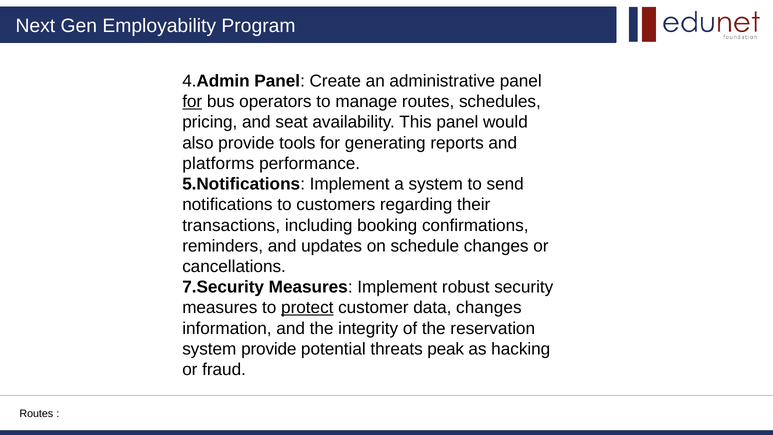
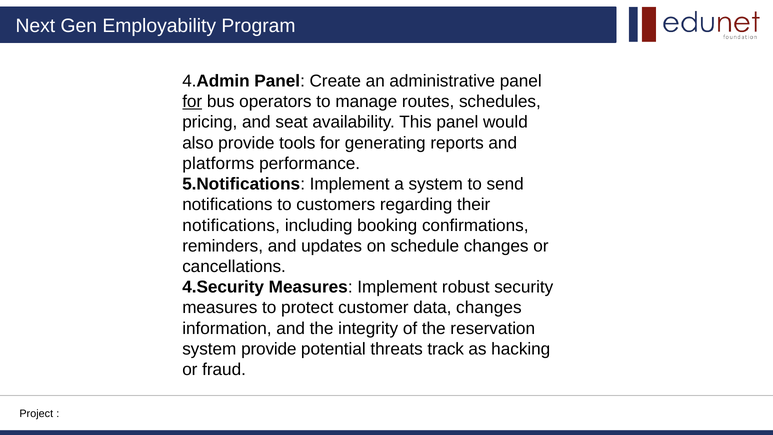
transactions at (231, 225): transactions -> notifications
7.Security: 7.Security -> 4.Security
protect underline: present -> none
peak: peak -> track
Routes at (36, 413): Routes -> Project
